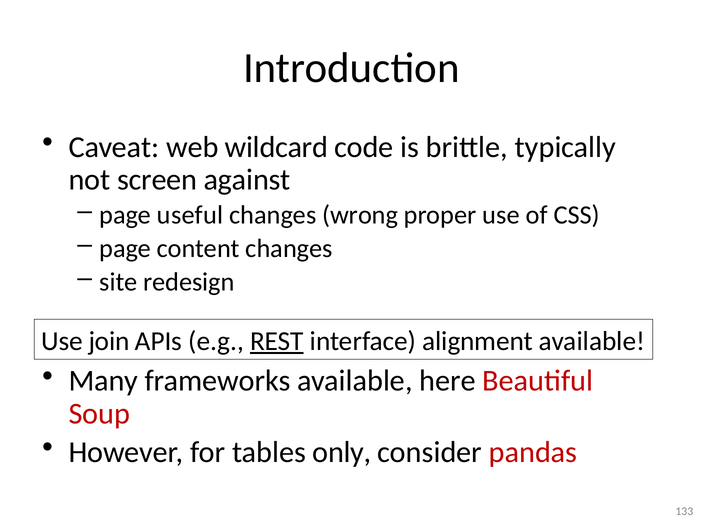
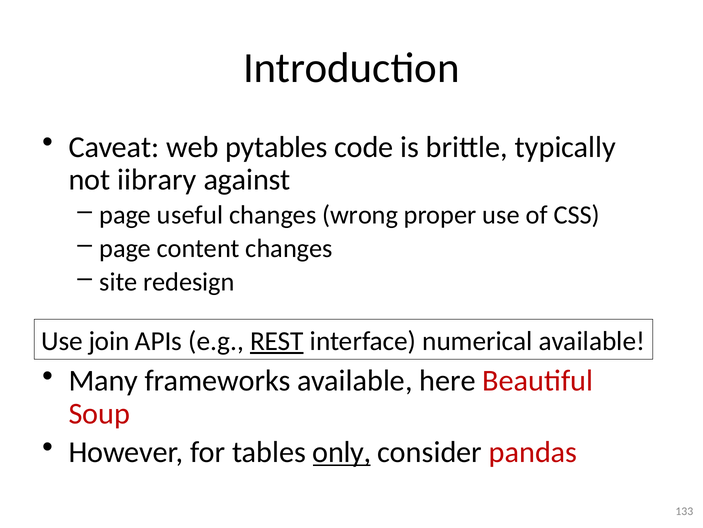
wildcard: wildcard -> pytables
screen: screen -> iibrary
alignment: alignment -> numerical
only underline: none -> present
